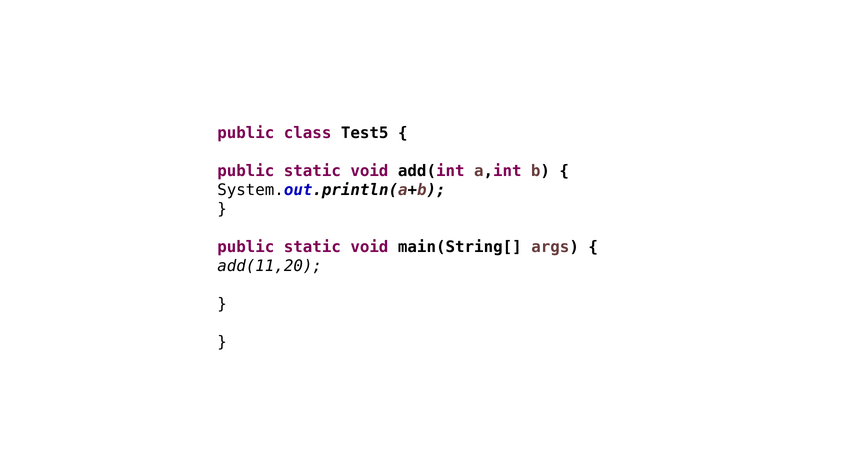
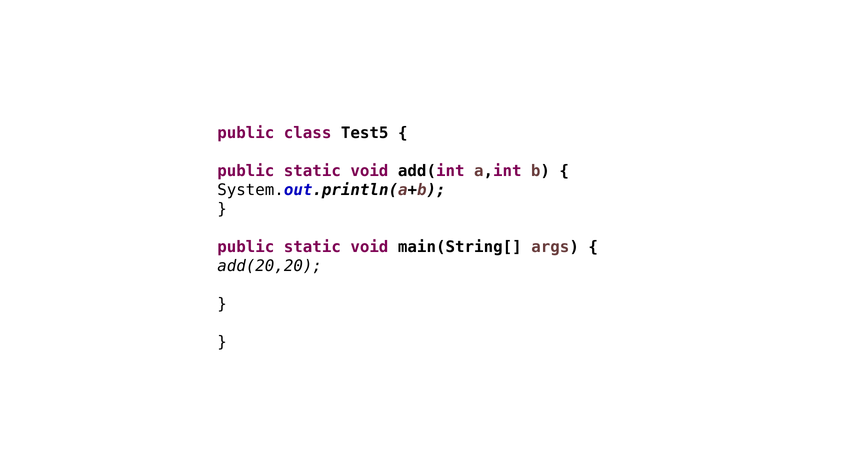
add(11,20: add(11,20 -> add(20,20
